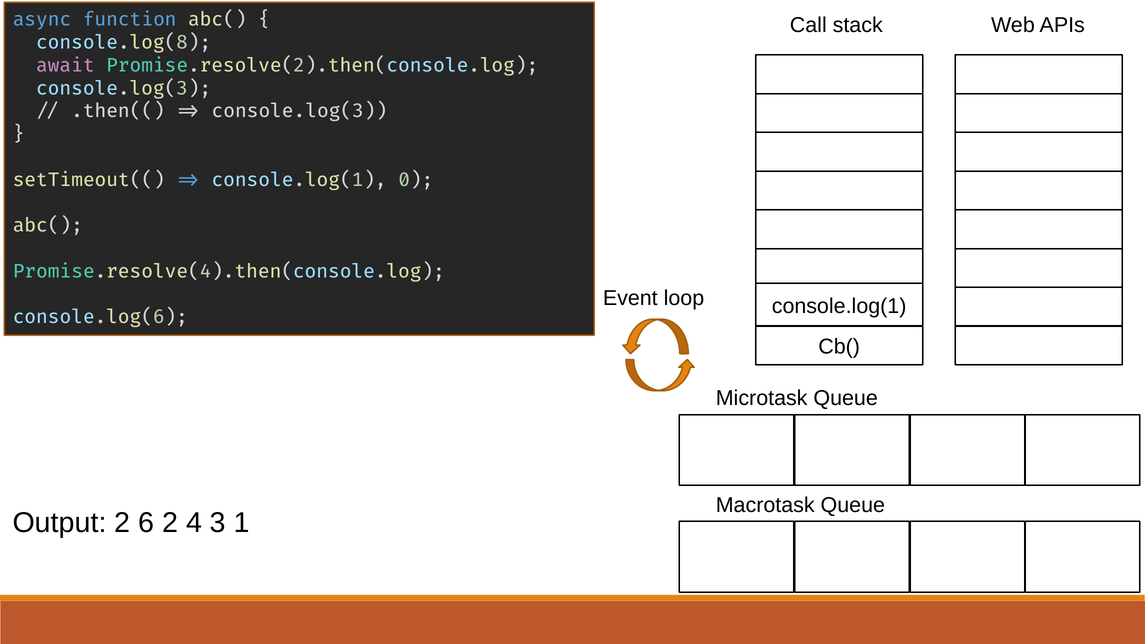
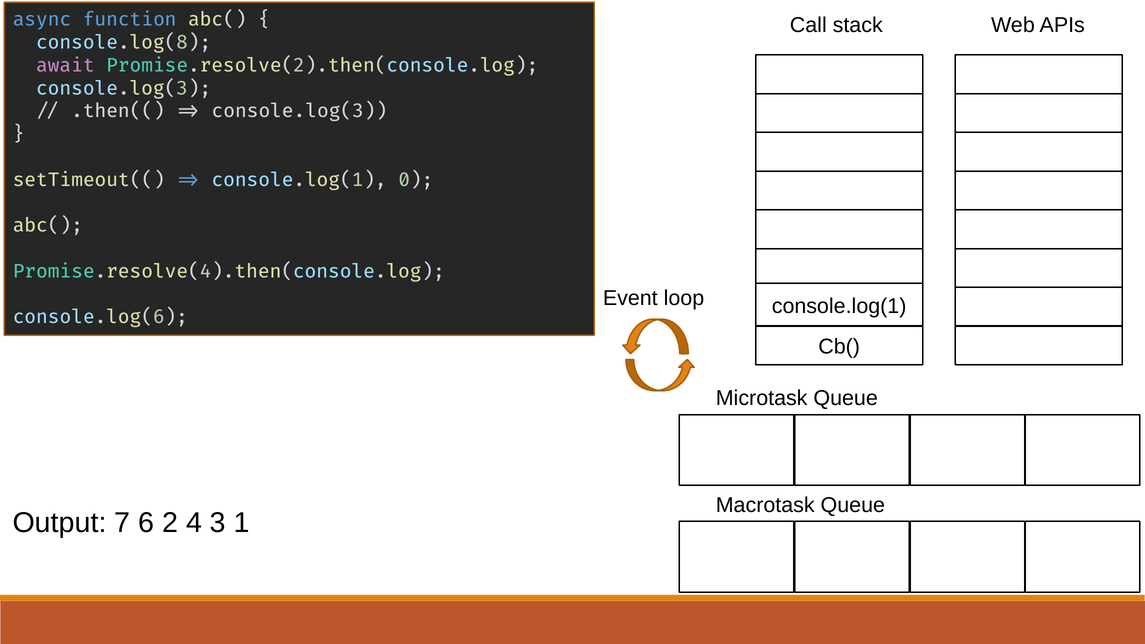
Output 2: 2 -> 7
